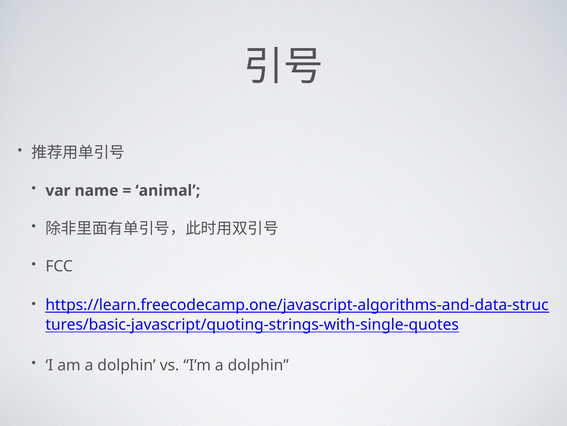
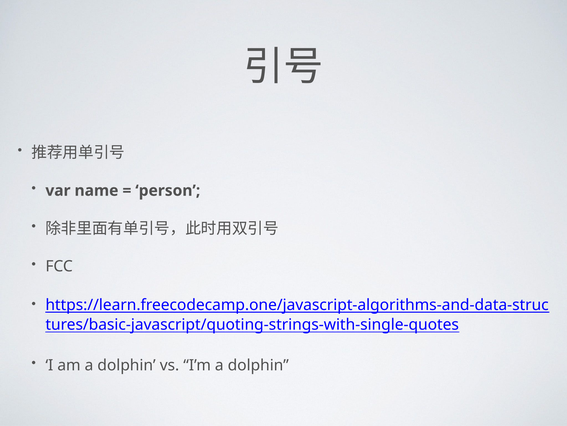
animal: animal -> person
